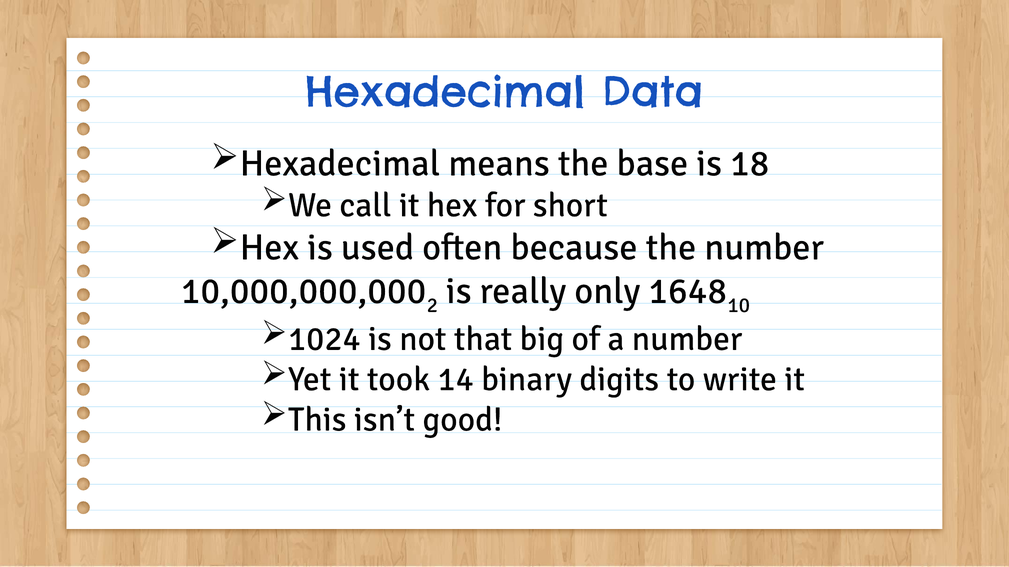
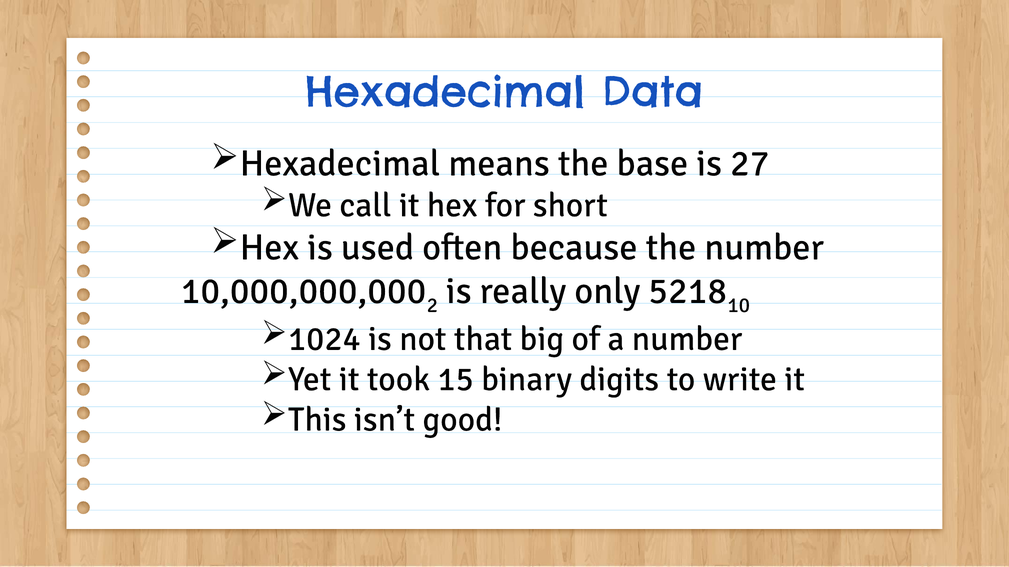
18: 18 -> 27
1648: 1648 -> 5218
14: 14 -> 15
